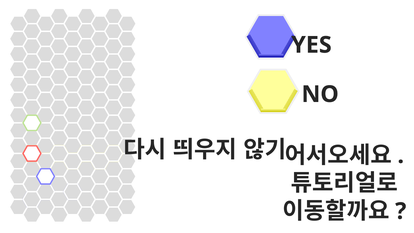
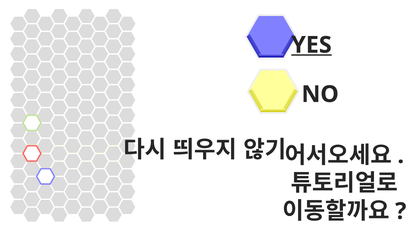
YES underline: none -> present
